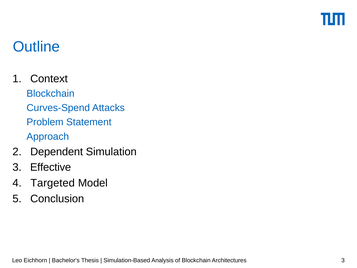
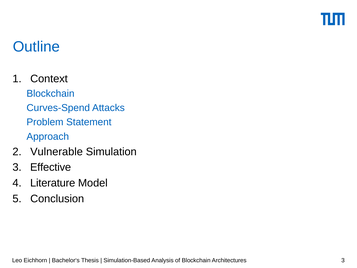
Dependent: Dependent -> Vulnerable
Targeted: Targeted -> Literature
